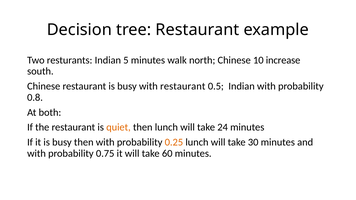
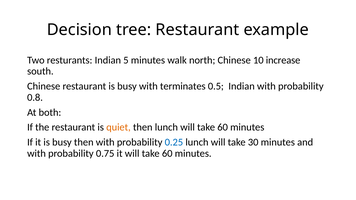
with restaurant: restaurant -> terminates
lunch will take 24: 24 -> 60
0.25 colour: orange -> blue
